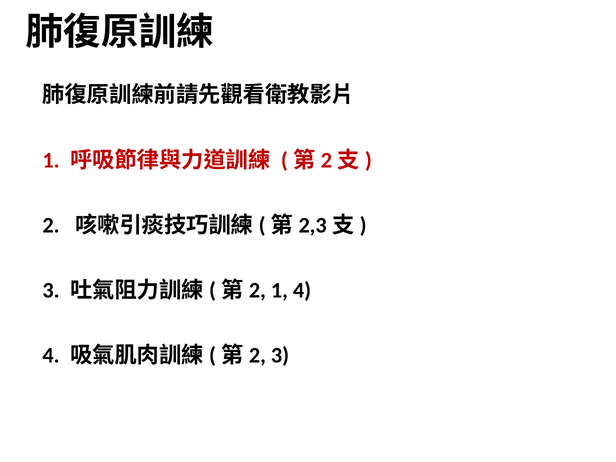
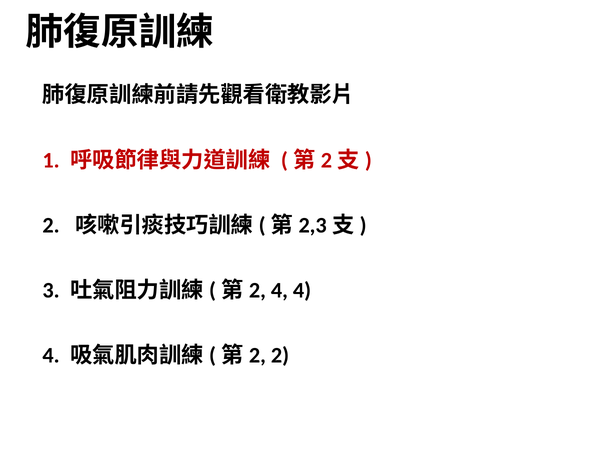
1 at (279, 290): 1 -> 4
3 at (280, 356): 3 -> 2
